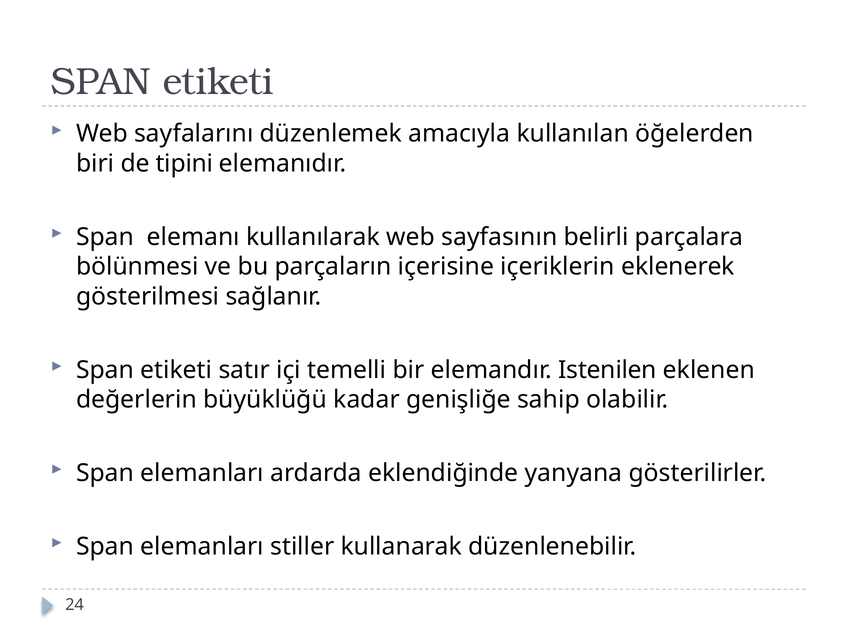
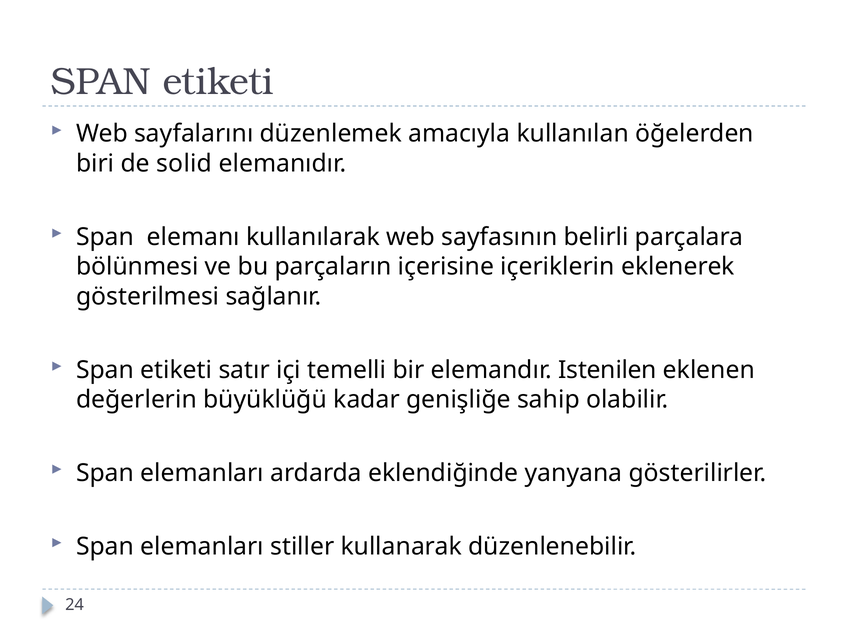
tipini: tipini -> solid
